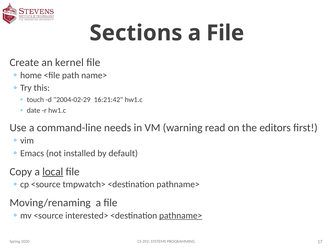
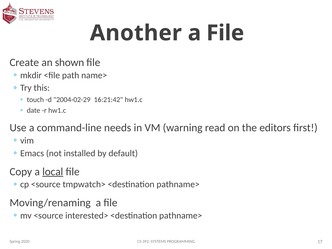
Sections: Sections -> Another
kernel: kernel -> shown
home: home -> mkdir
pathname> at (181, 216) underline: present -> none
